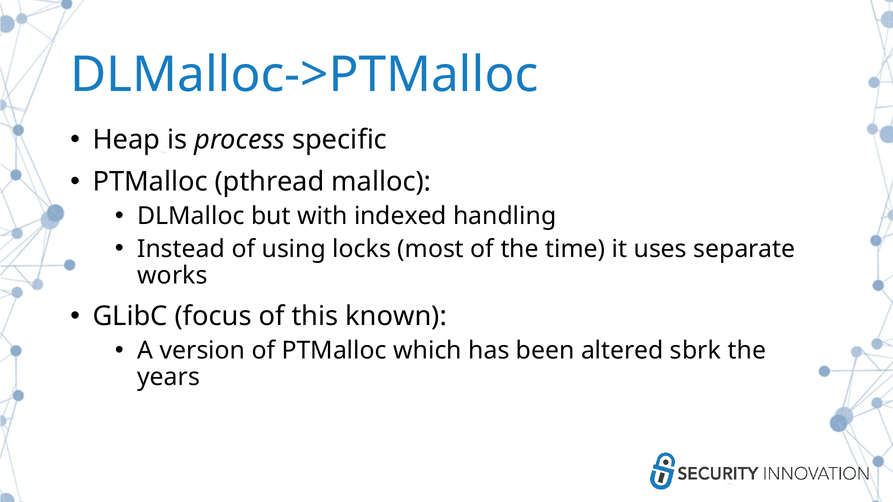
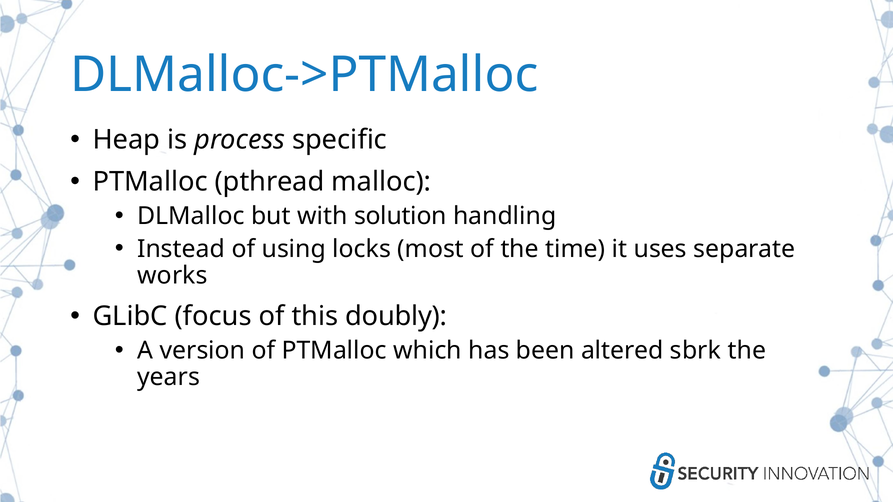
indexed: indexed -> solution
known: known -> doubly
